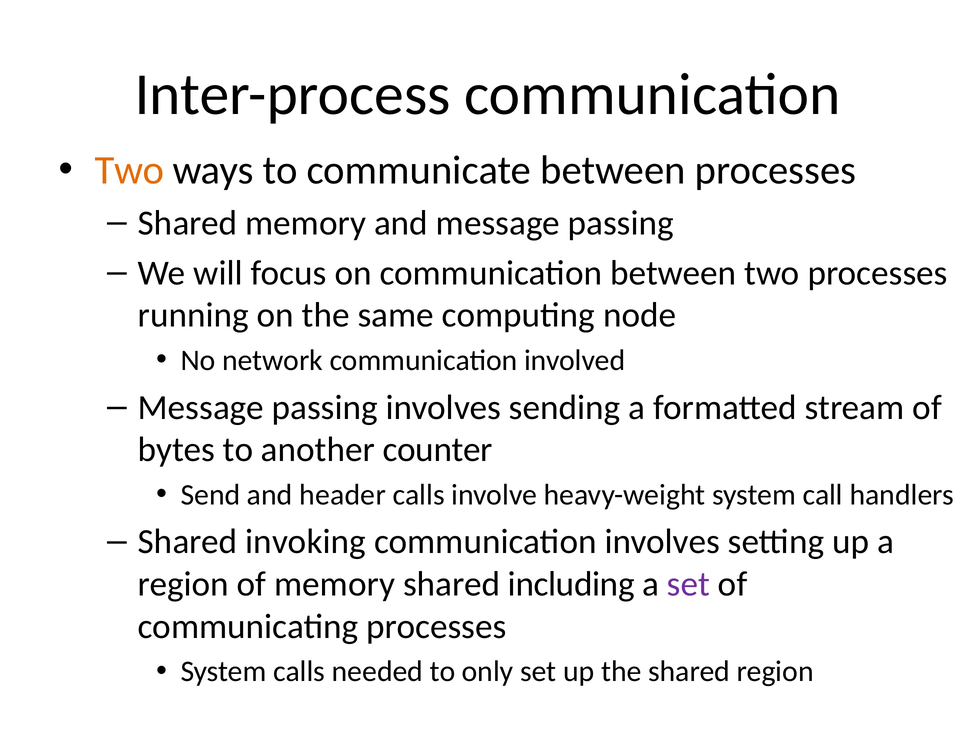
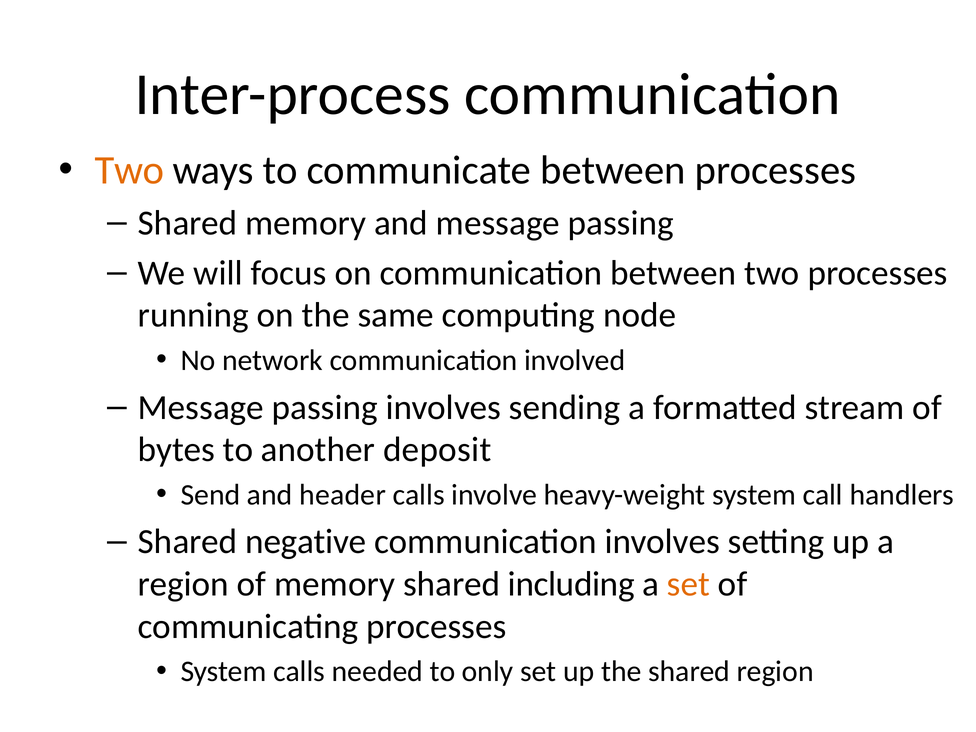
counter: counter -> deposit
invoking: invoking -> negative
set at (688, 584) colour: purple -> orange
